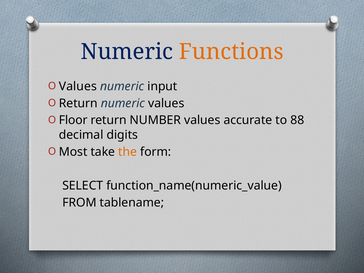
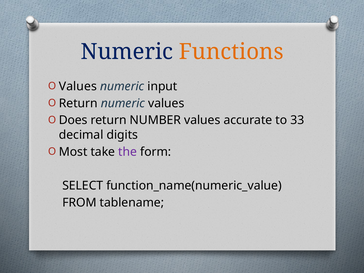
Floor: Floor -> Does
88: 88 -> 33
the colour: orange -> purple
